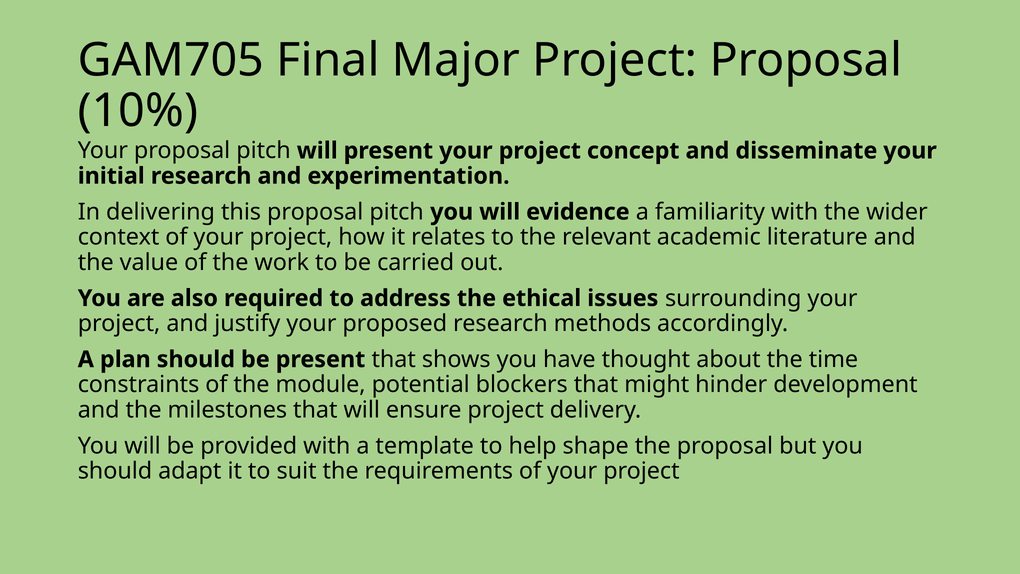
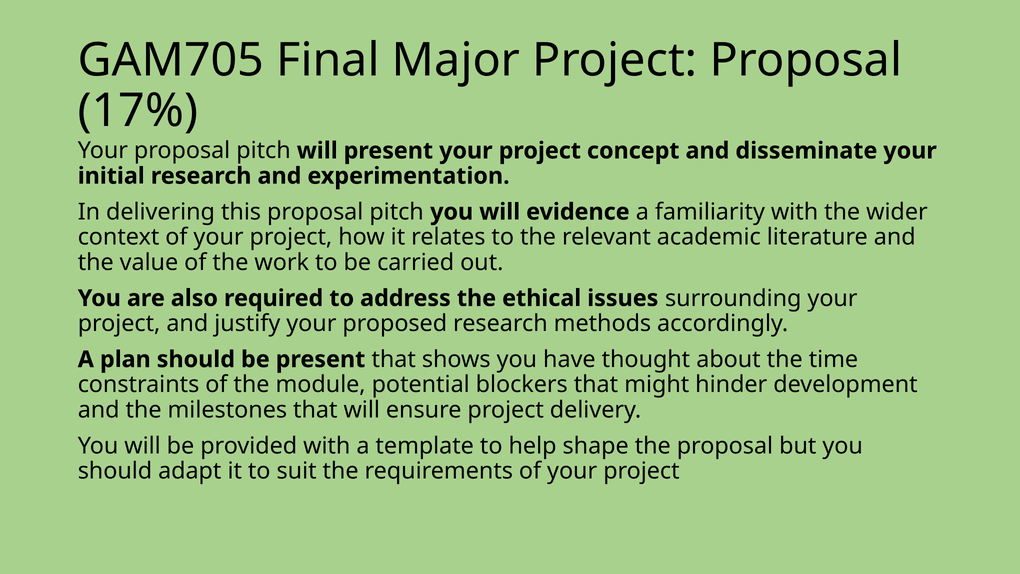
10%: 10% -> 17%
